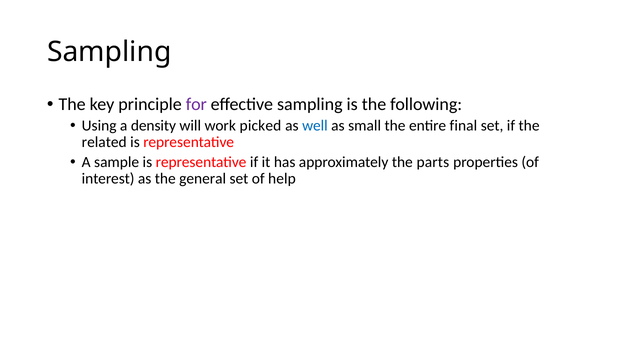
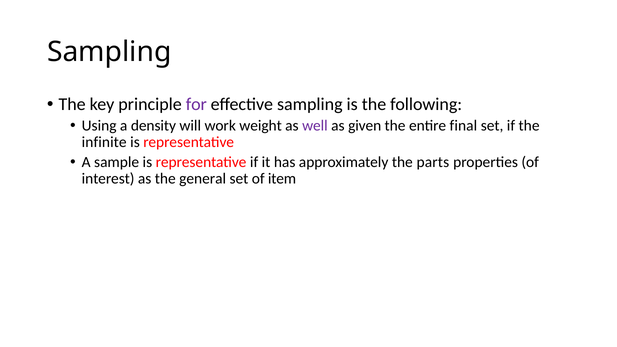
picked: picked -> weight
well colour: blue -> purple
small: small -> given
related: related -> infinite
help: help -> item
